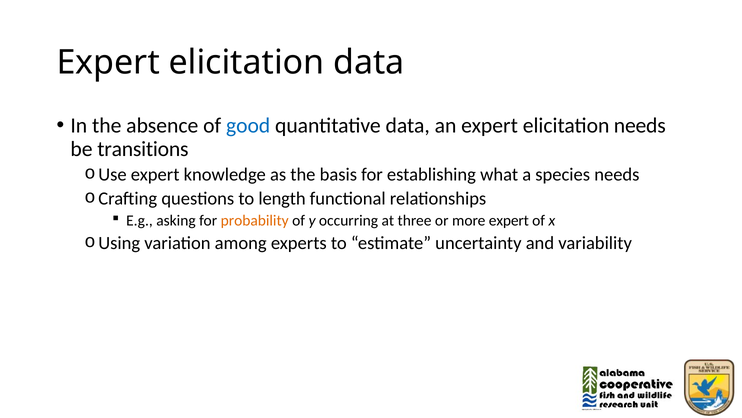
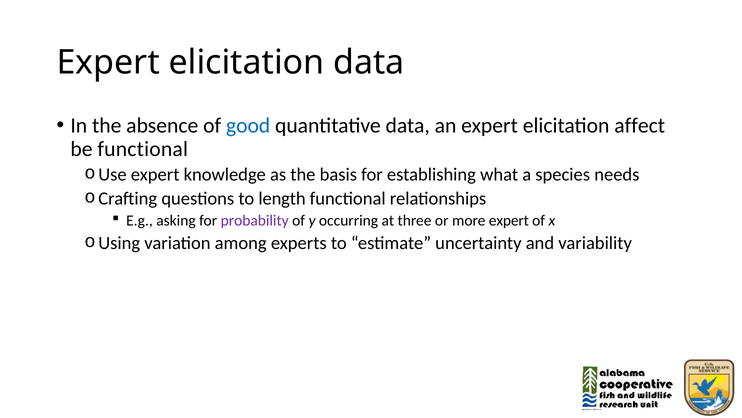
elicitation needs: needs -> affect
be transitions: transitions -> functional
probability colour: orange -> purple
